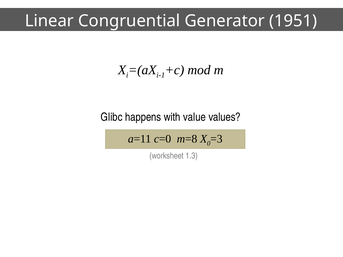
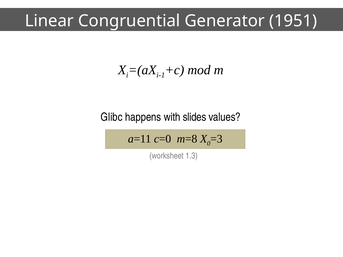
value: value -> slides
